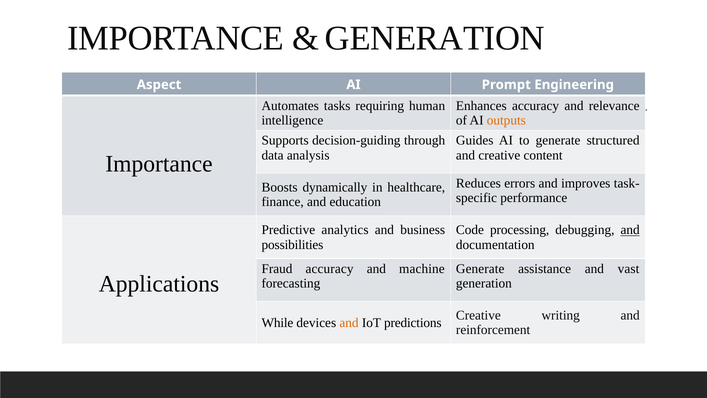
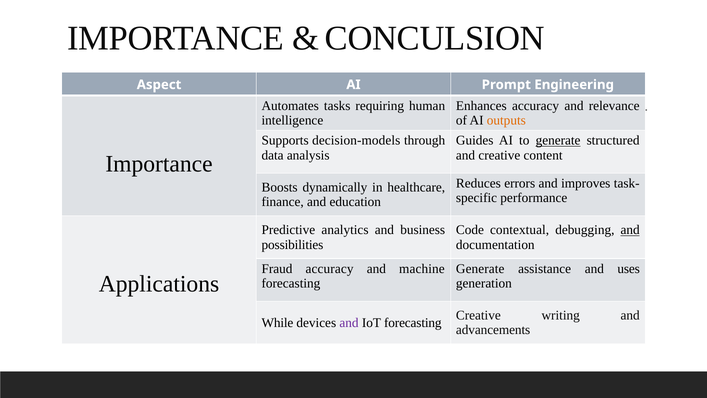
GENERATION at (435, 38): GENERATION -> CONCULSION
decision-guiding: decision-guiding -> decision-models
generate at (558, 140) underline: none -> present
processing: processing -> contextual
vast: vast -> uses
and at (349, 322) colour: orange -> purple
IoT predictions: predictions -> forecasting
reinforcement: reinforcement -> advancements
